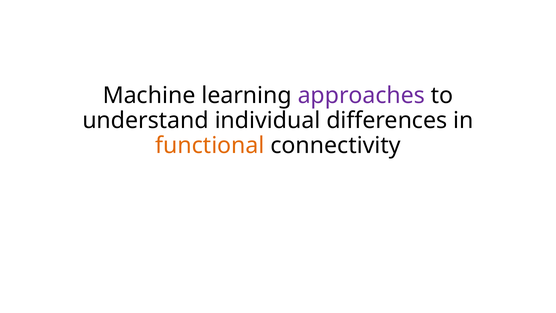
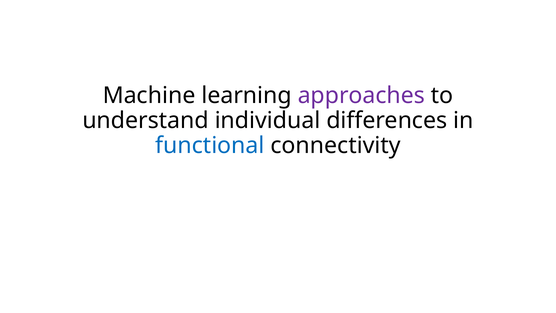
functional colour: orange -> blue
